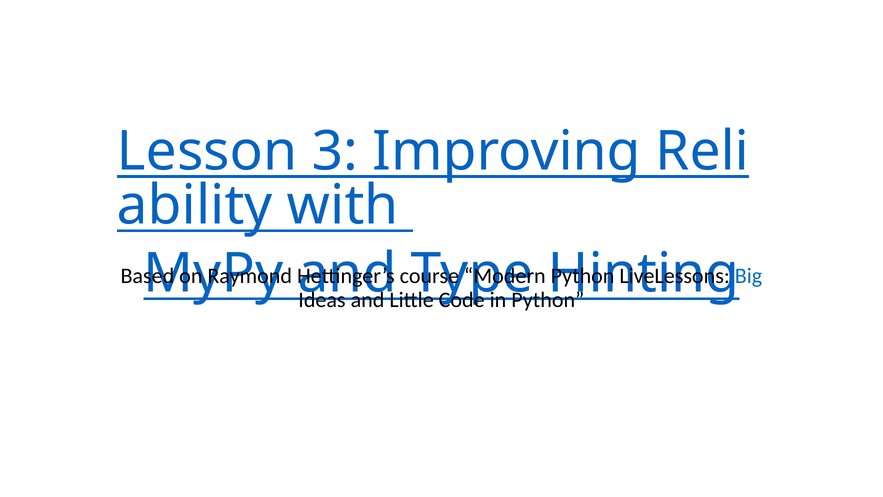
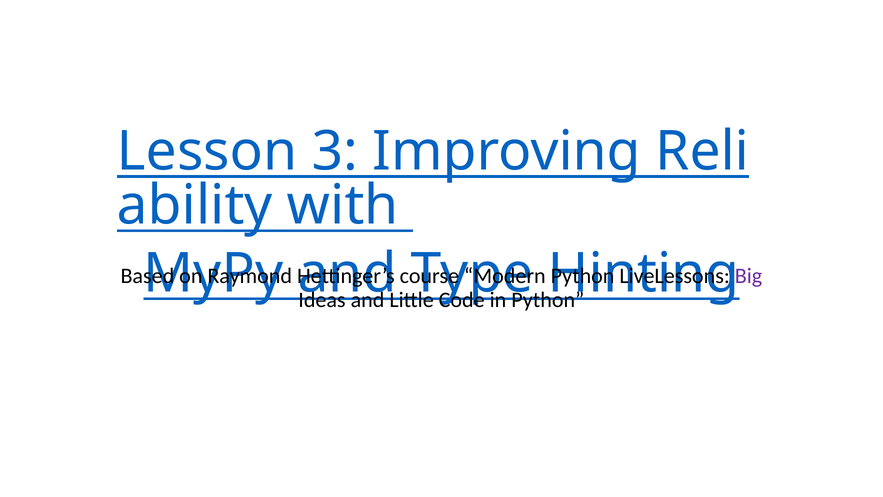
Big colour: blue -> purple
